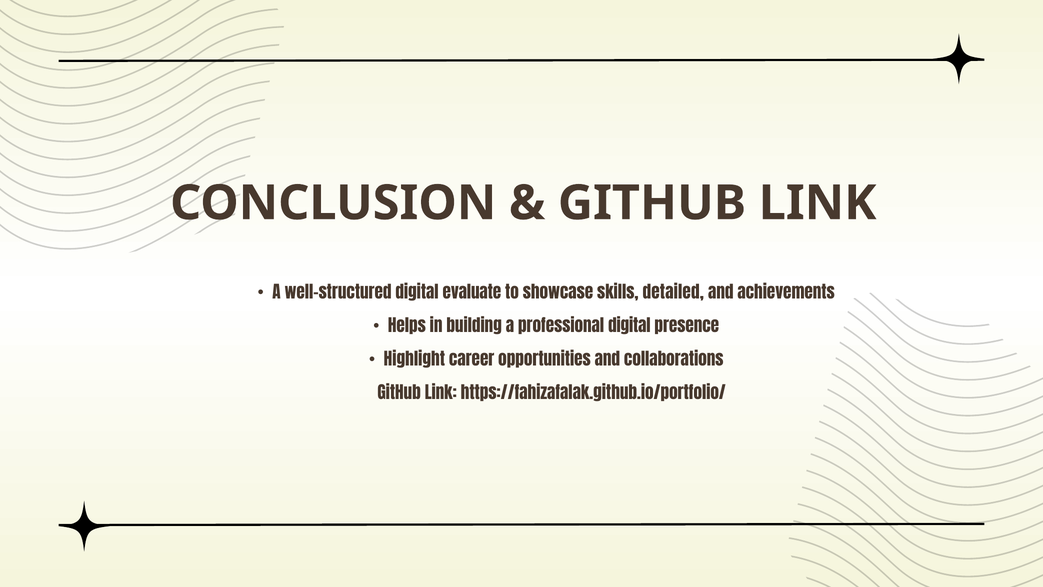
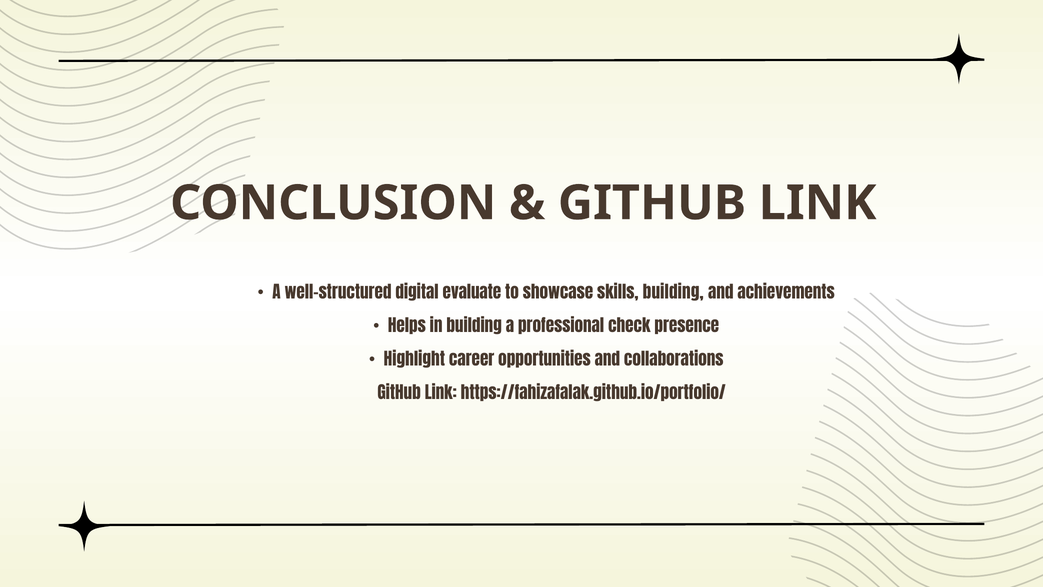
skills detailed: detailed -> building
professional digital: digital -> check
